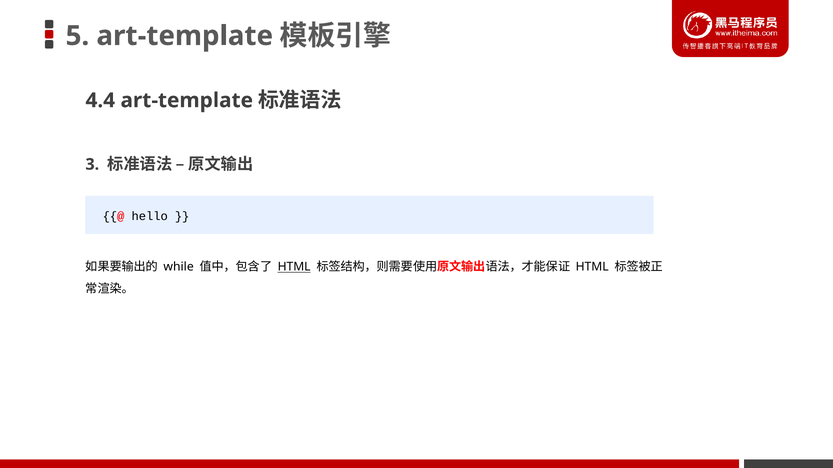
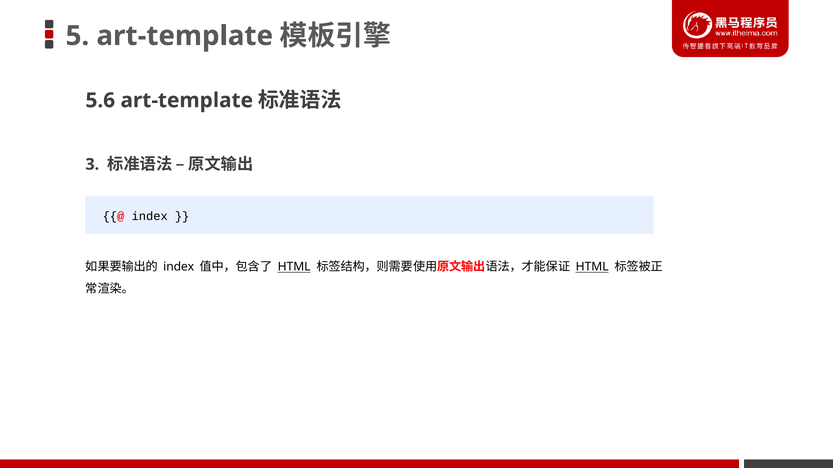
4.4: 4.4 -> 5.6
hello at (150, 216): hello -> index
while at (179, 267): while -> index
HTML at (592, 267) underline: none -> present
